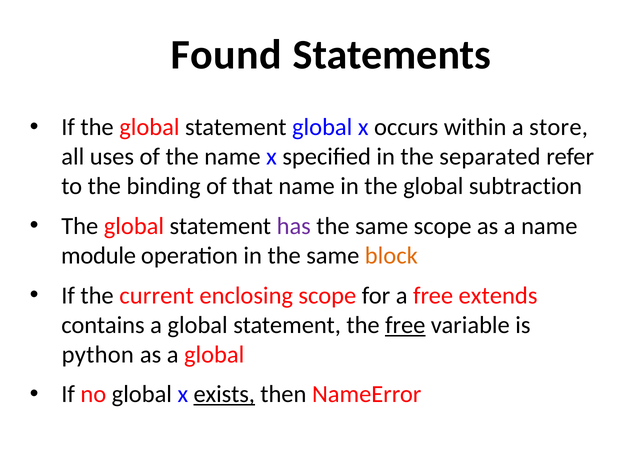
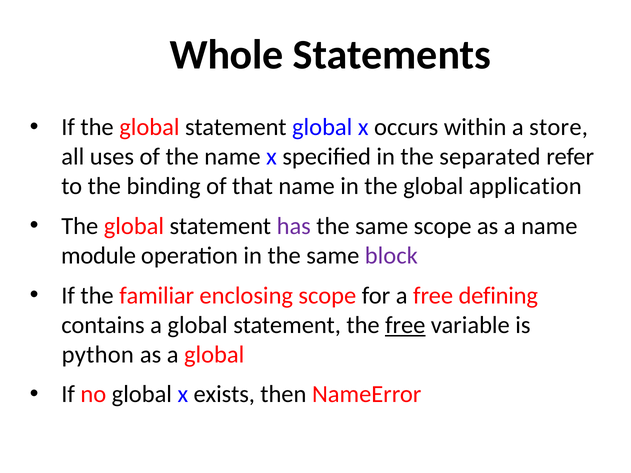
Found: Found -> Whole
subtraction: subtraction -> application
block colour: orange -> purple
current: current -> familiar
extends: extends -> defining
exists underline: present -> none
